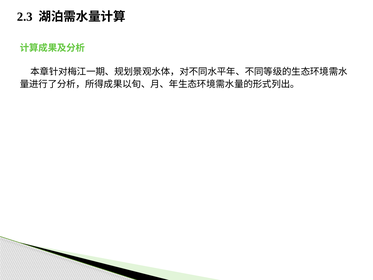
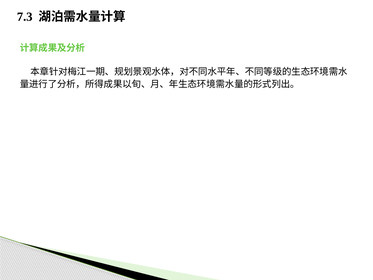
2.3: 2.3 -> 7.3
